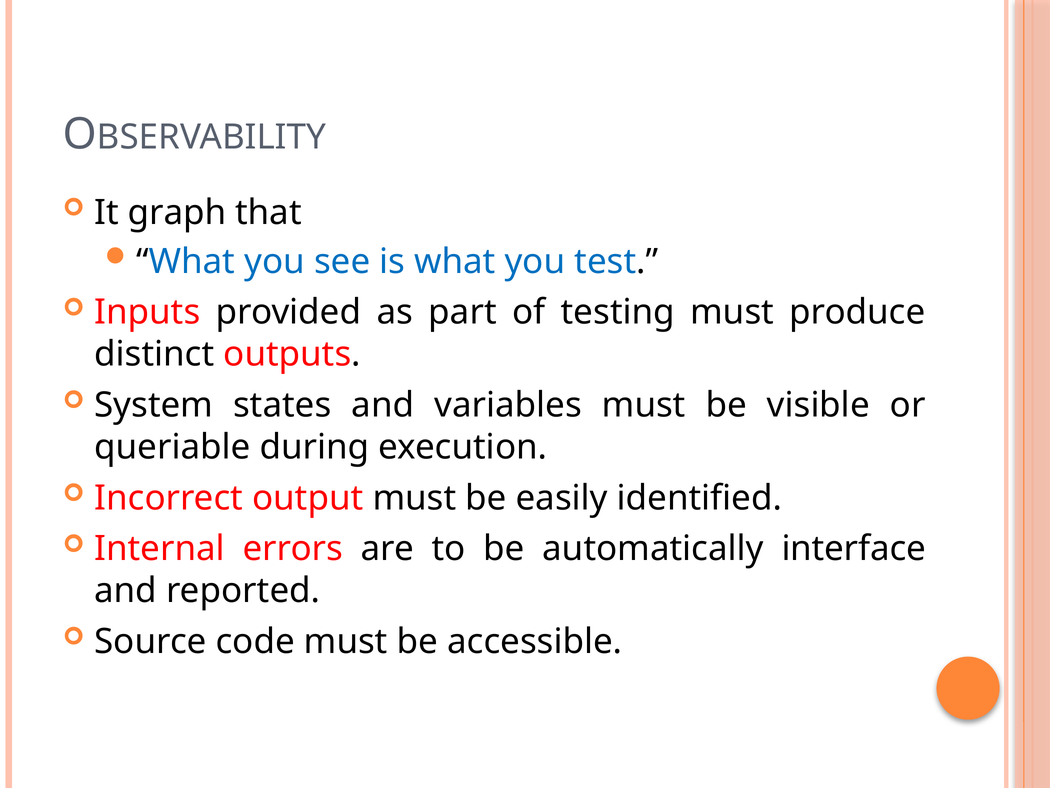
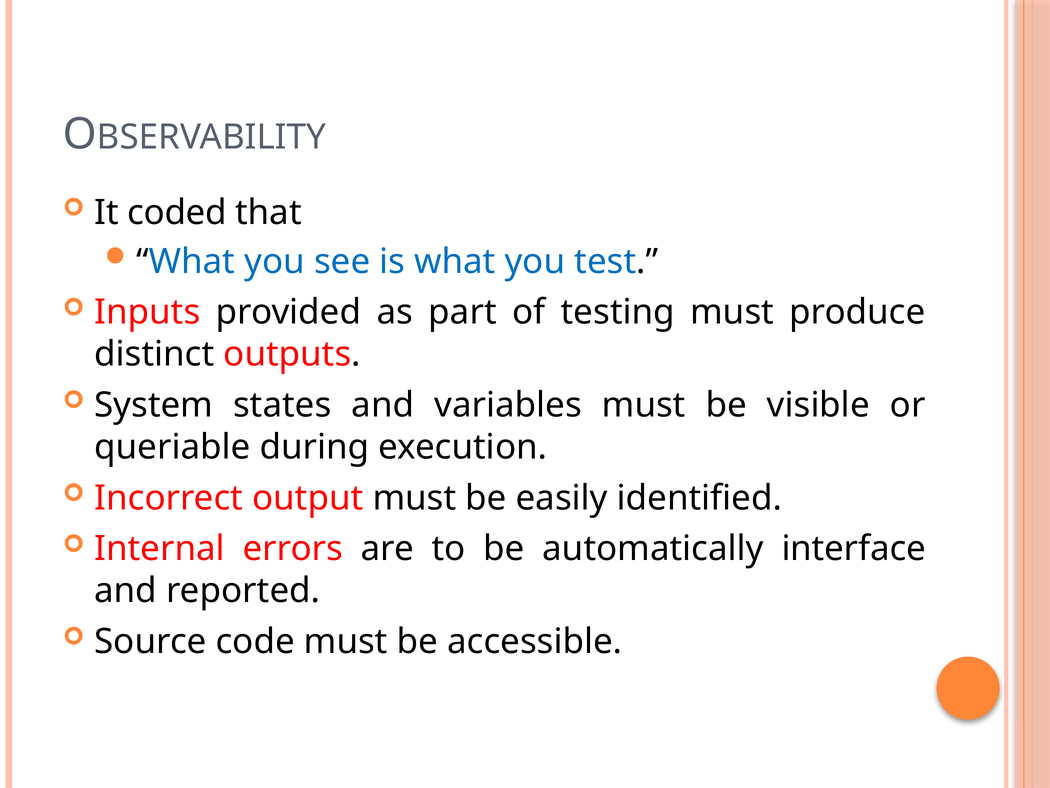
graph: graph -> coded
